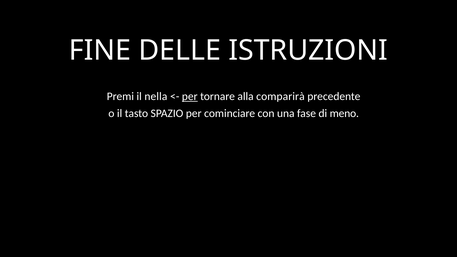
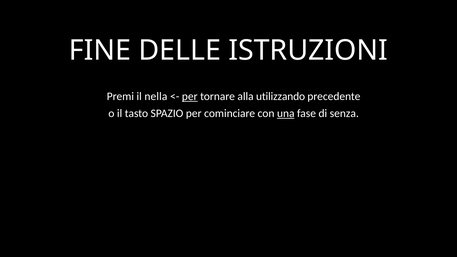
comparirà: comparirà -> utilizzando
una underline: none -> present
meno: meno -> senza
